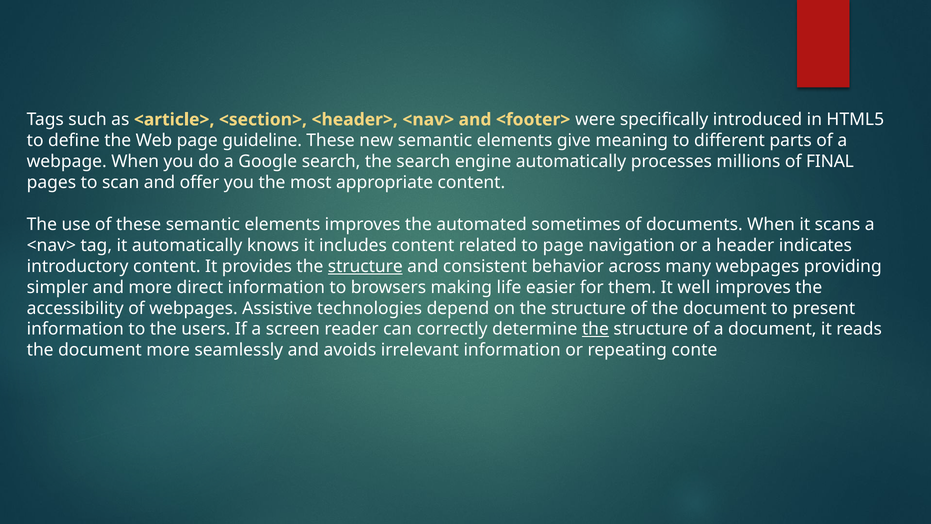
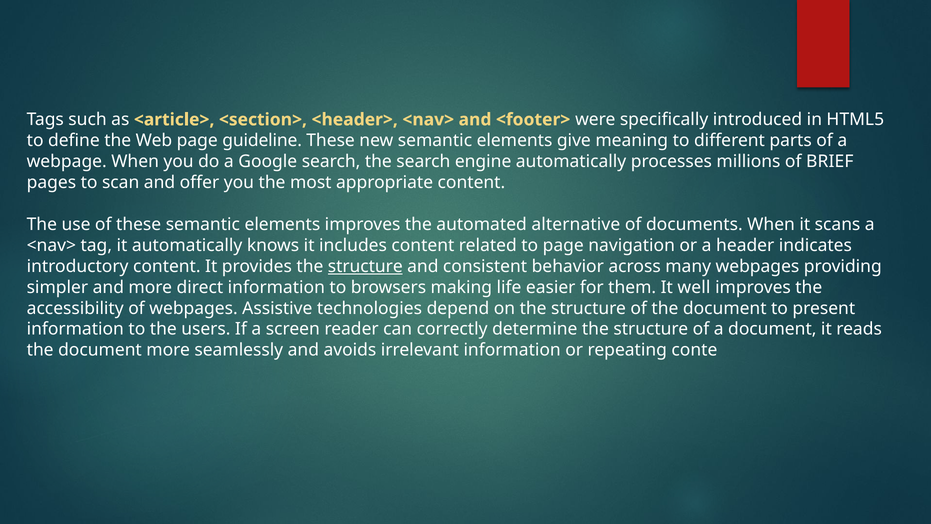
FINAL: FINAL -> BRIEF
sometimes: sometimes -> alternative
the at (595, 329) underline: present -> none
